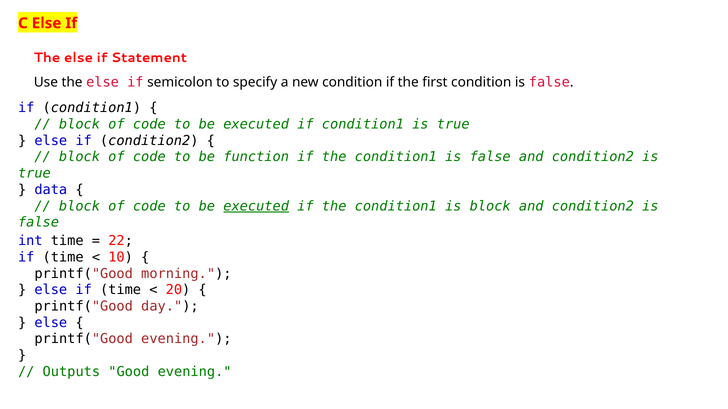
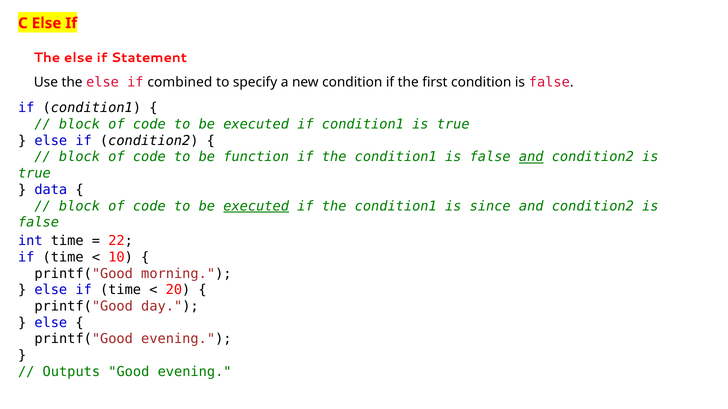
semicolon: semicolon -> combined
and at (531, 157) underline: none -> present
is block: block -> since
